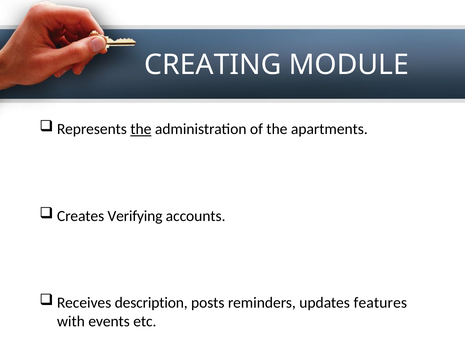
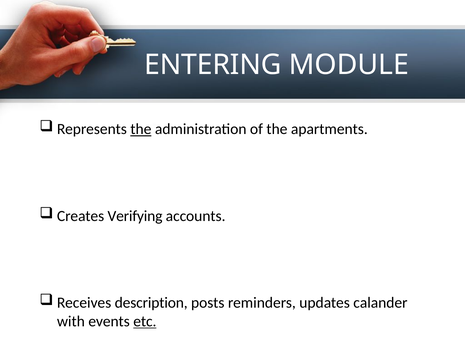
CREATING: CREATING -> ENTERING
features: features -> calander
etc underline: none -> present
